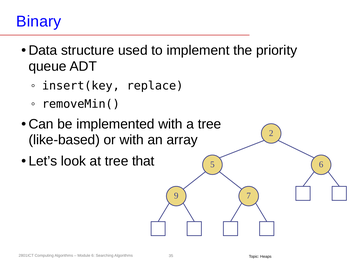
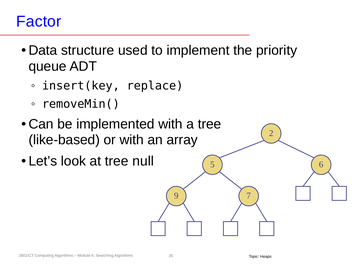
Binary: Binary -> Factor
that: that -> null
